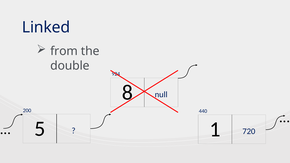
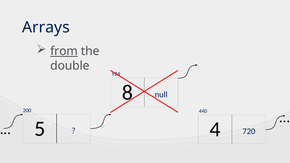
Linked: Linked -> Arrays
from underline: none -> present
1: 1 -> 4
